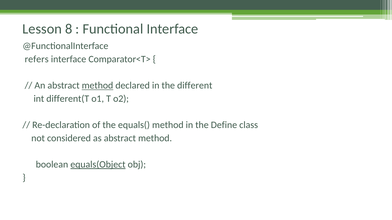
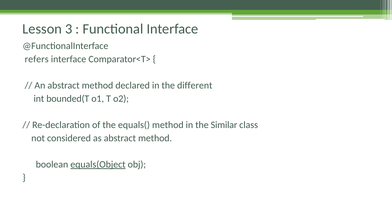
8: 8 -> 3
method at (97, 86) underline: present -> none
different(T: different(T -> bounded(T
Define: Define -> Similar
